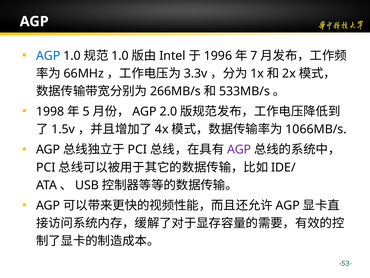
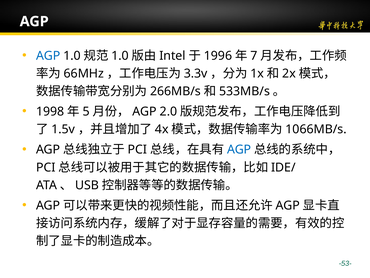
AGP at (239, 149) colour: purple -> blue
